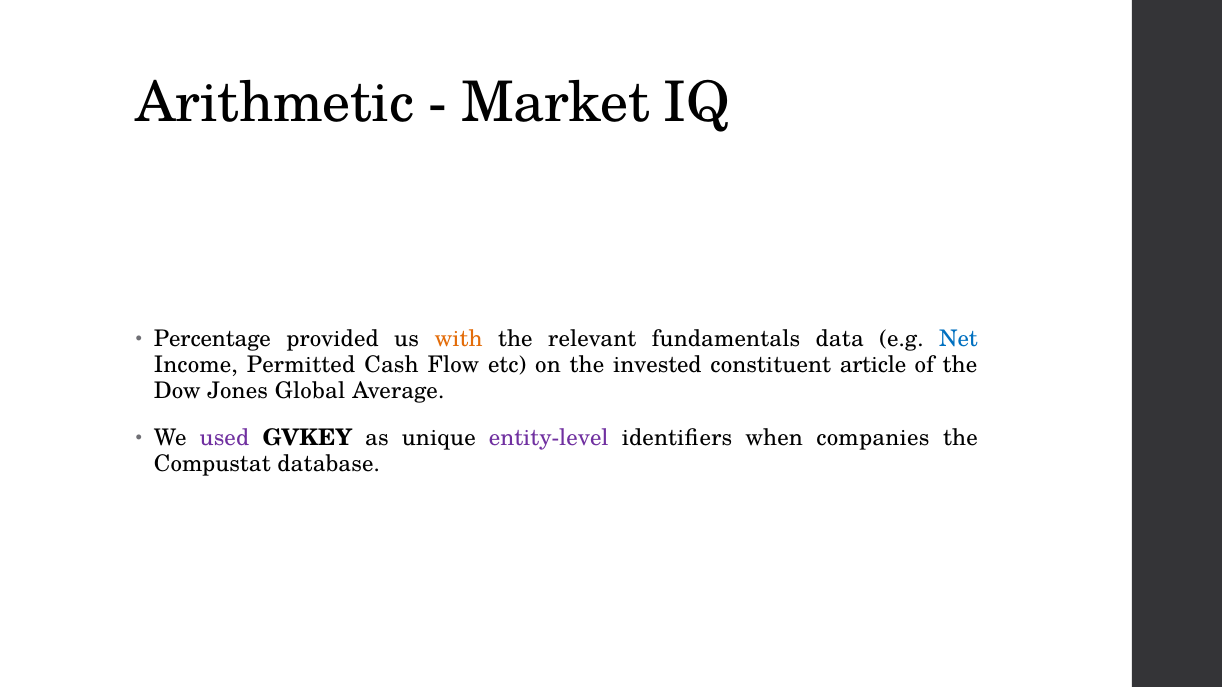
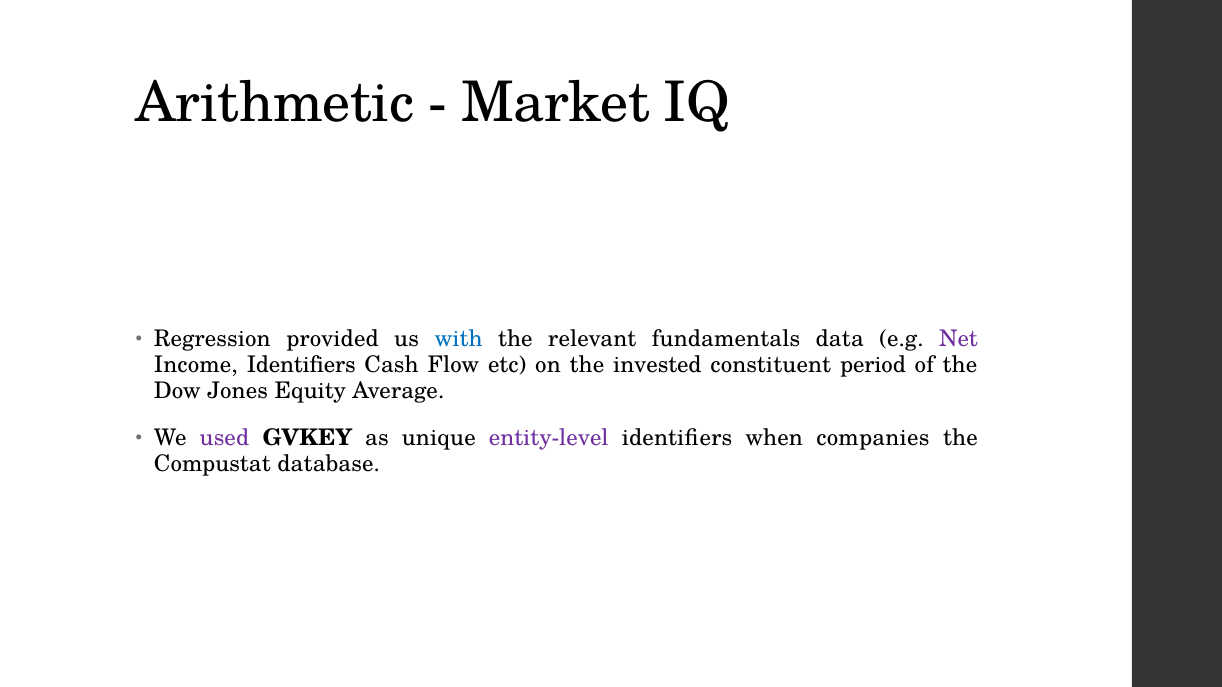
Percentage: Percentage -> Regression
with colour: orange -> blue
Net colour: blue -> purple
Income Permitted: Permitted -> Identifiers
article: article -> period
Global: Global -> Equity
